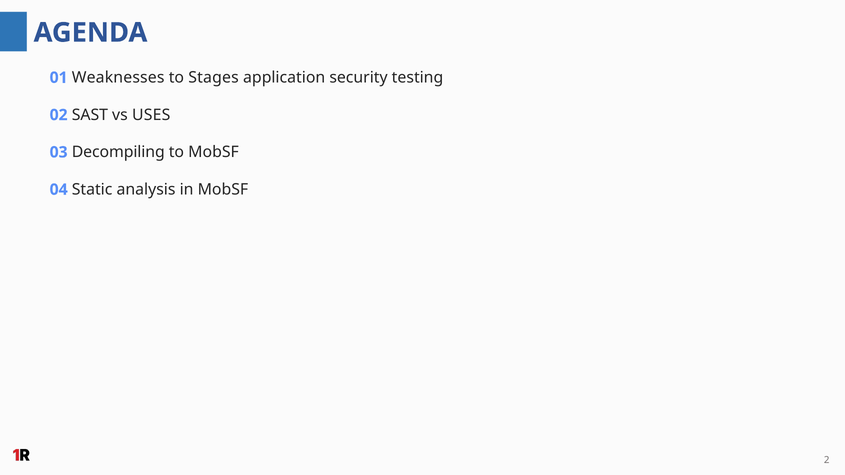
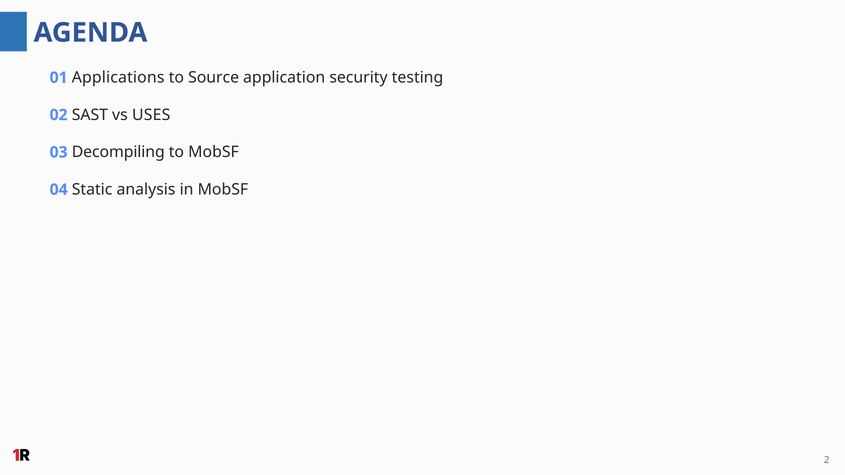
Weaknesses: Weaknesses -> Applications
Stages: Stages -> Source
